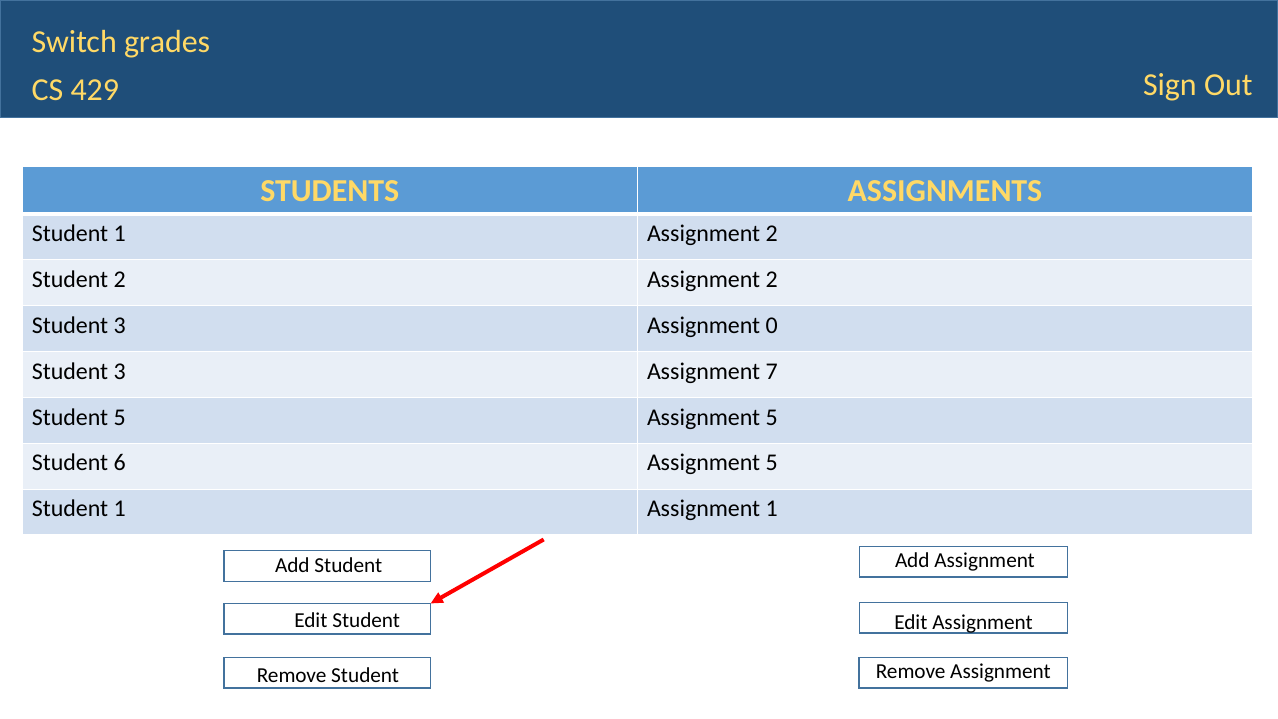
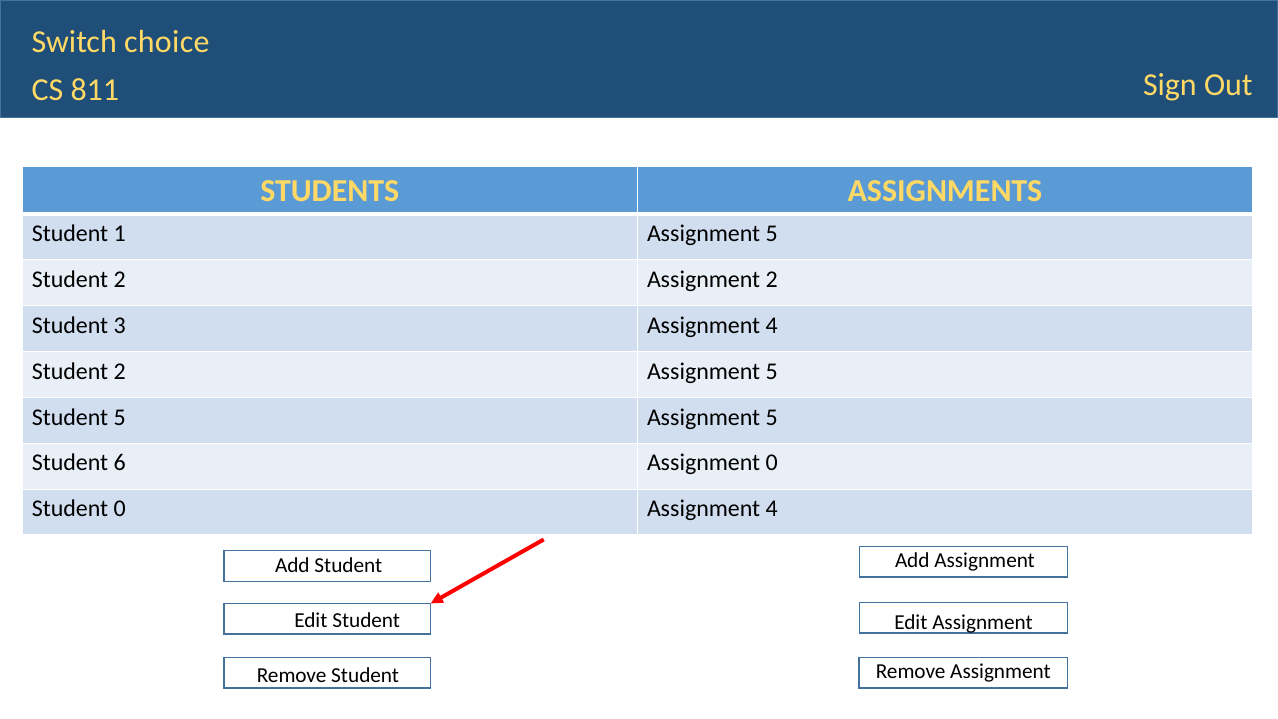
grades: grades -> choice
429: 429 -> 811
1 Assignment 2: 2 -> 5
3 Assignment 0: 0 -> 4
3 at (120, 371): 3 -> 2
7 at (772, 371): 7 -> 5
6 Assignment 5: 5 -> 0
1 at (120, 509): 1 -> 0
1 at (772, 509): 1 -> 4
